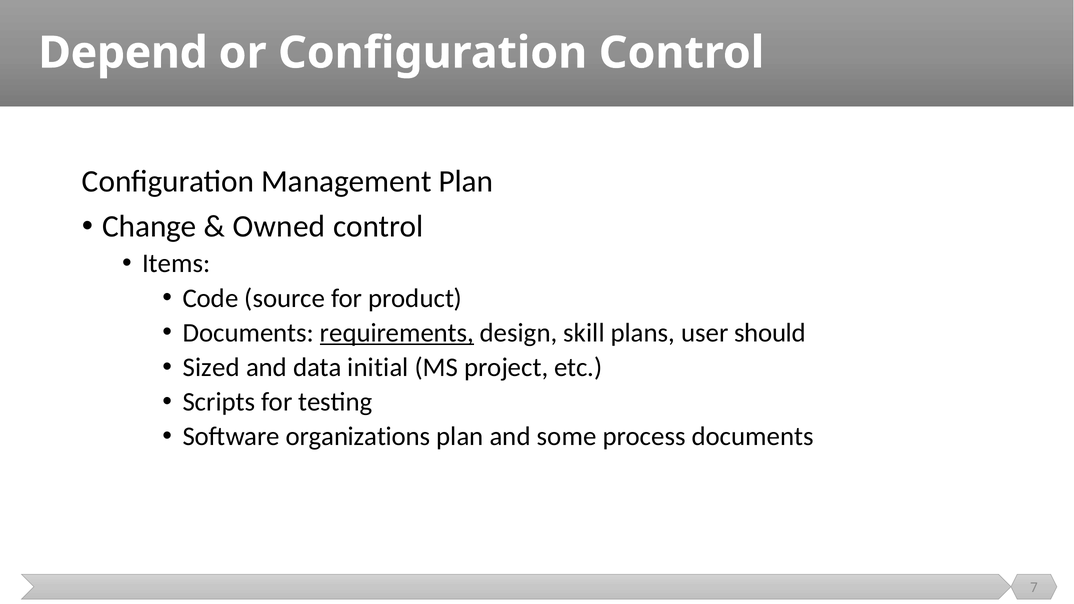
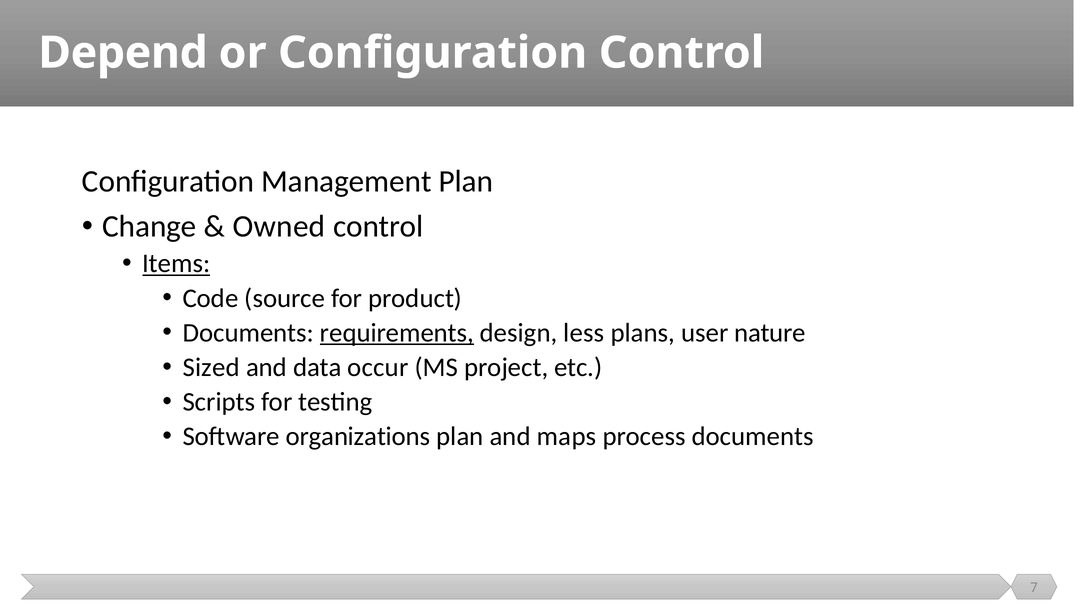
Items underline: none -> present
skill: skill -> less
should: should -> nature
initial: initial -> occur
some: some -> maps
